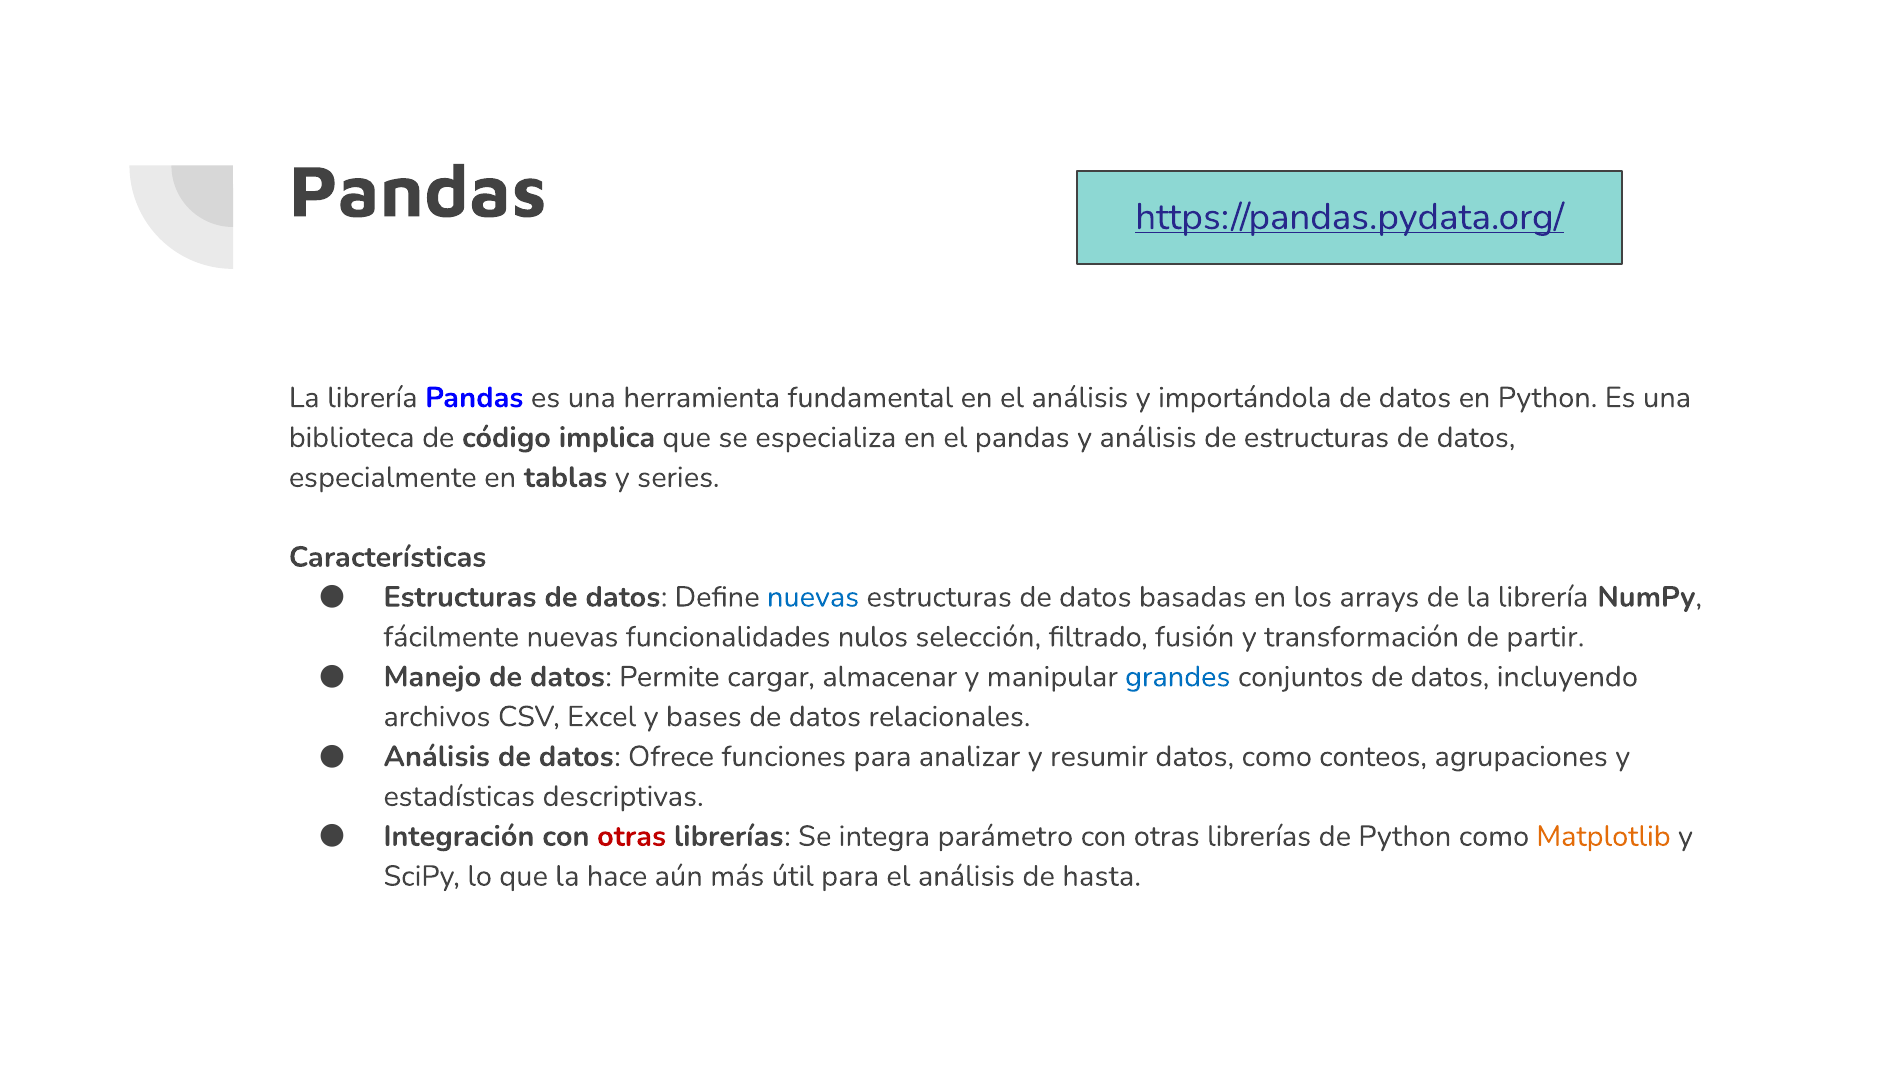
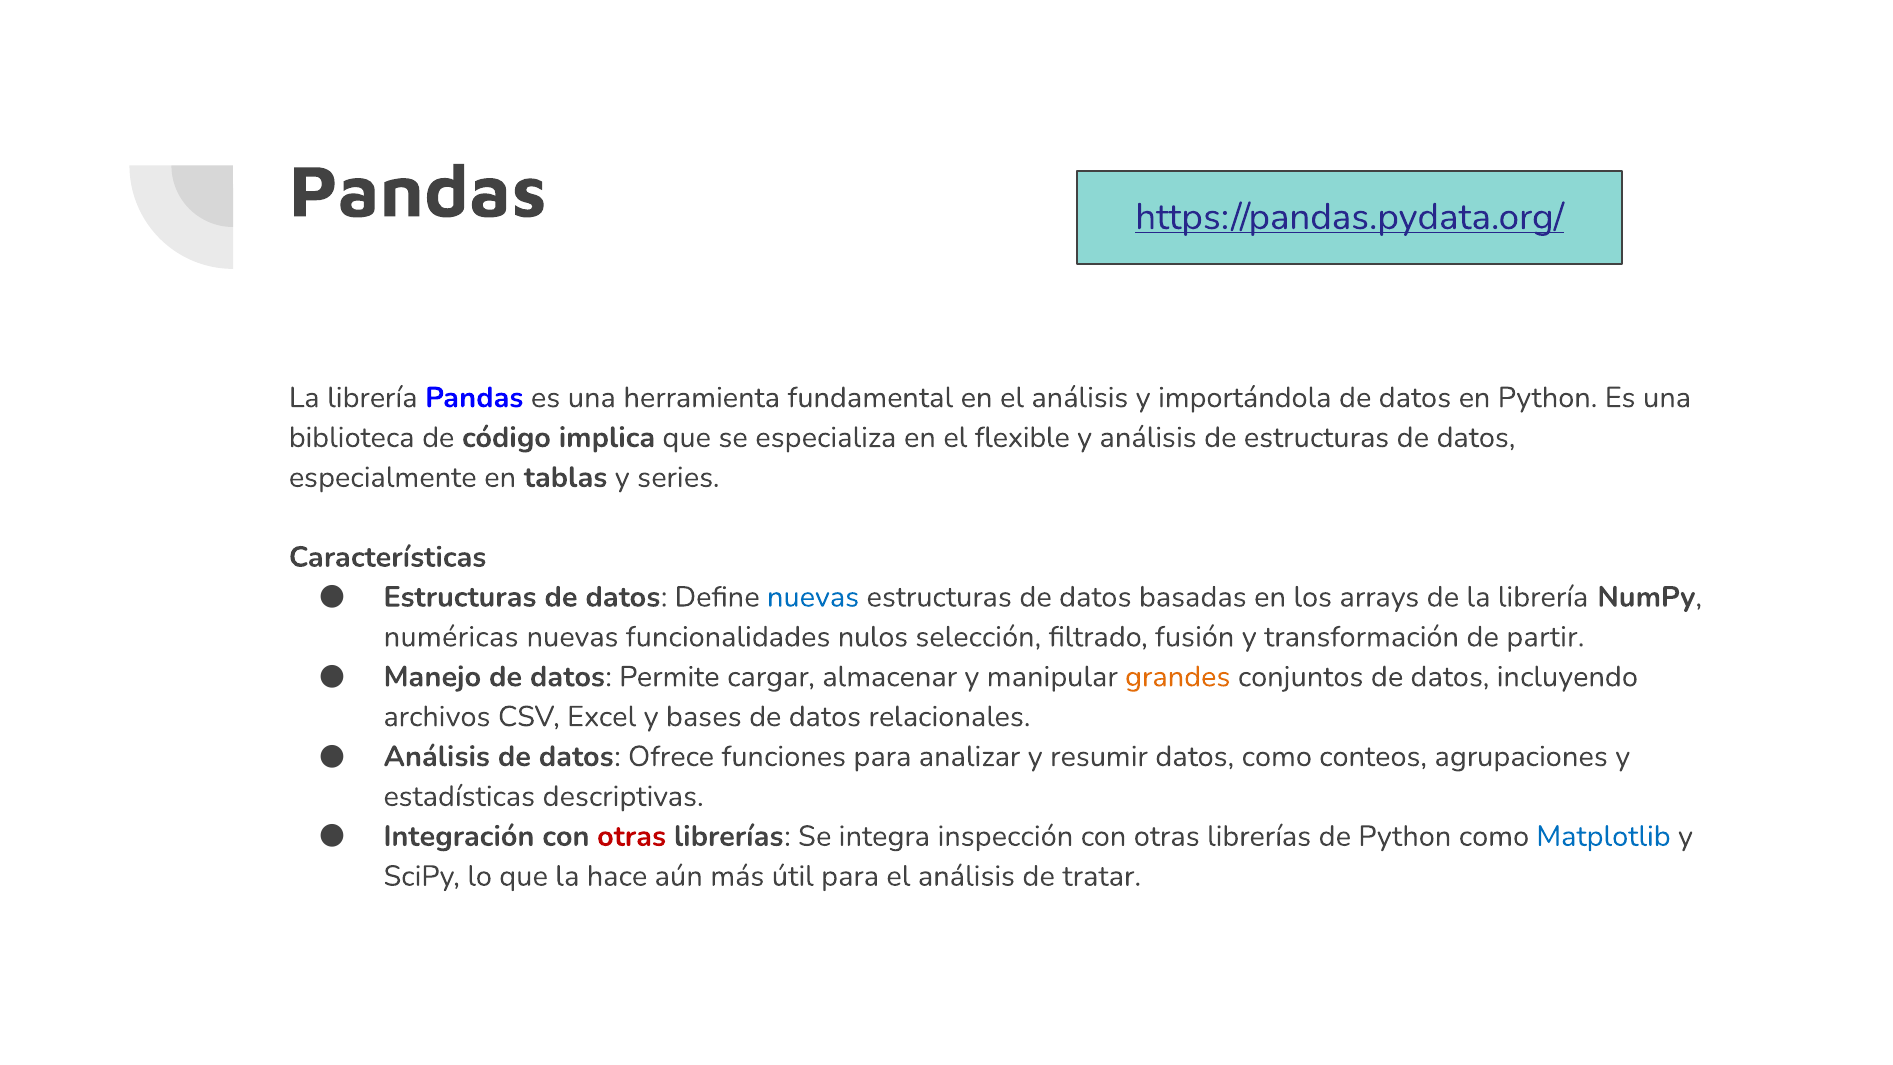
el pandas: pandas -> flexible
fácilmente: fácilmente -> numéricas
grandes colour: blue -> orange
parámetro: parámetro -> inspección
Matplotlib colour: orange -> blue
hasta: hasta -> tratar
